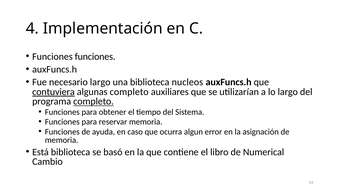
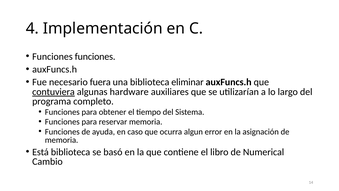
necesario largo: largo -> fuera
nucleos: nucleos -> eliminar
algunas completo: completo -> hardware
completo at (94, 101) underline: present -> none
